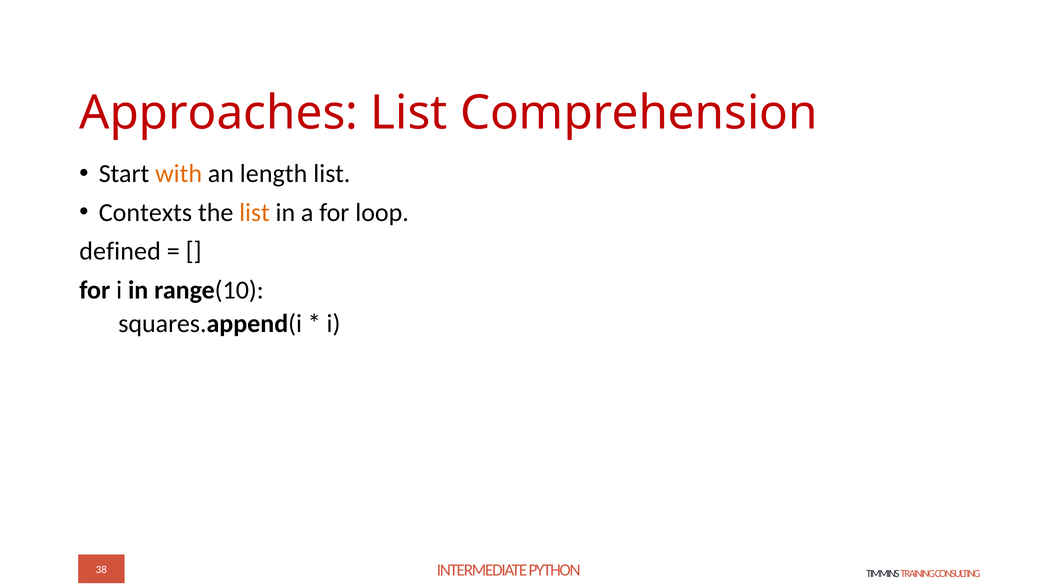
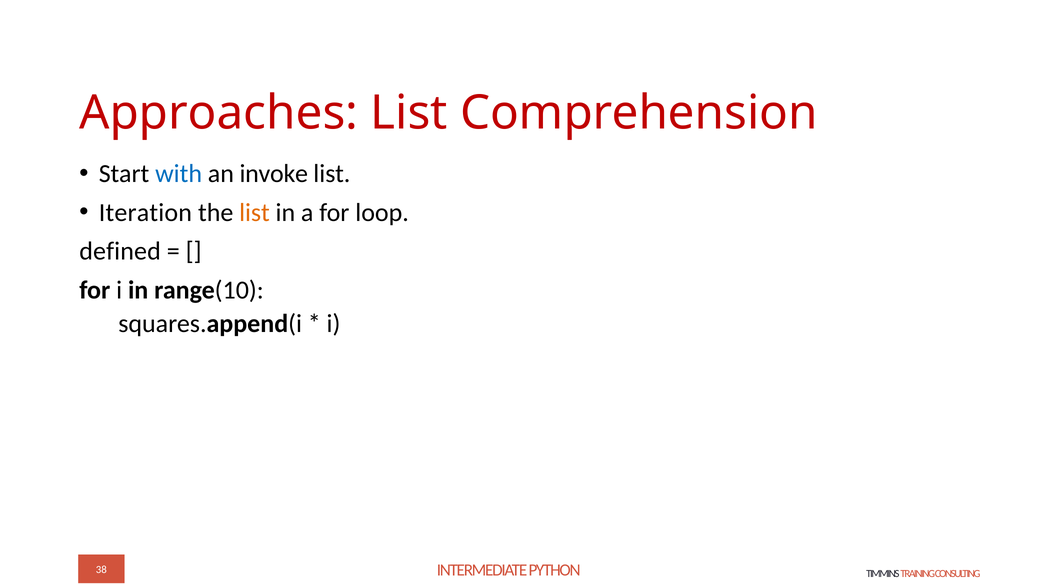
with colour: orange -> blue
length: length -> invoke
Contexts: Contexts -> Iteration
